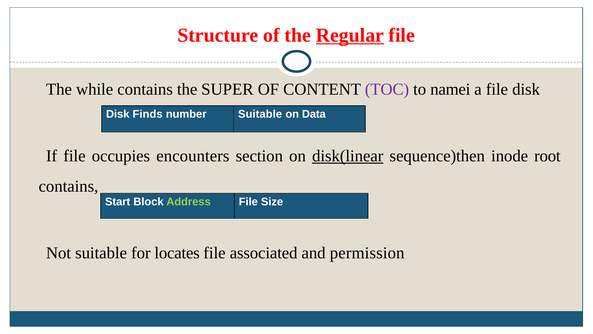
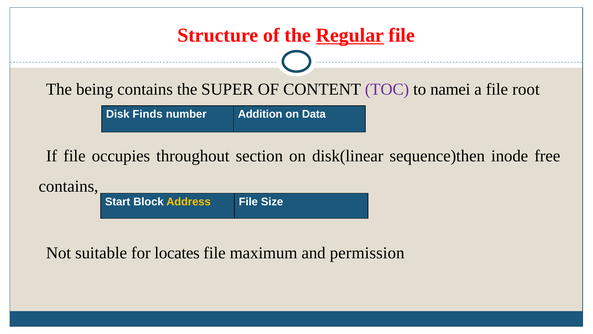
while: while -> being
file disk: disk -> root
number Suitable: Suitable -> Addition
encounters: encounters -> throughout
disk(linear underline: present -> none
root: root -> free
Address colour: light green -> yellow
associated: associated -> maximum
